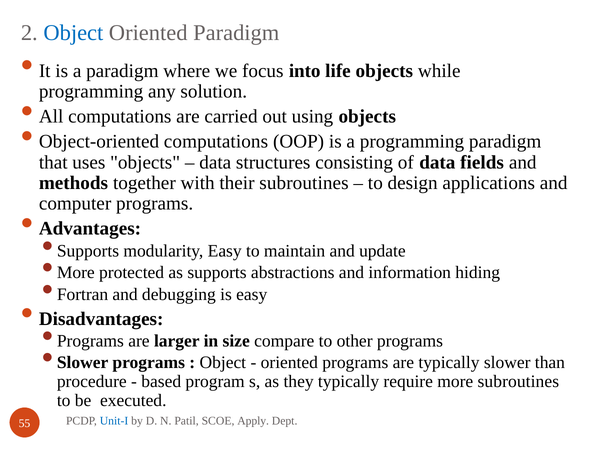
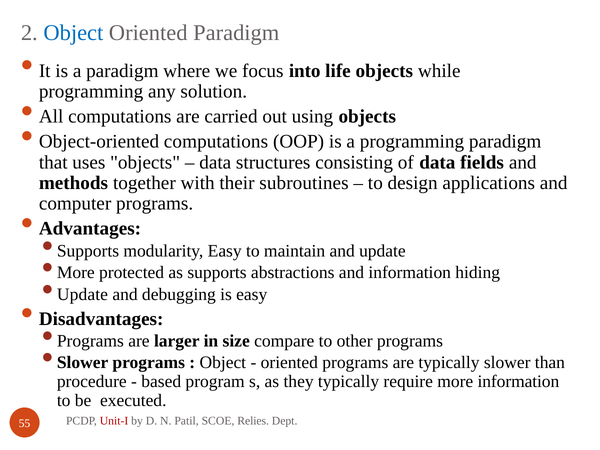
Fortran at (83, 294): Fortran -> Update
more subroutines: subroutines -> information
Unit-I colour: blue -> red
Apply: Apply -> Relies
